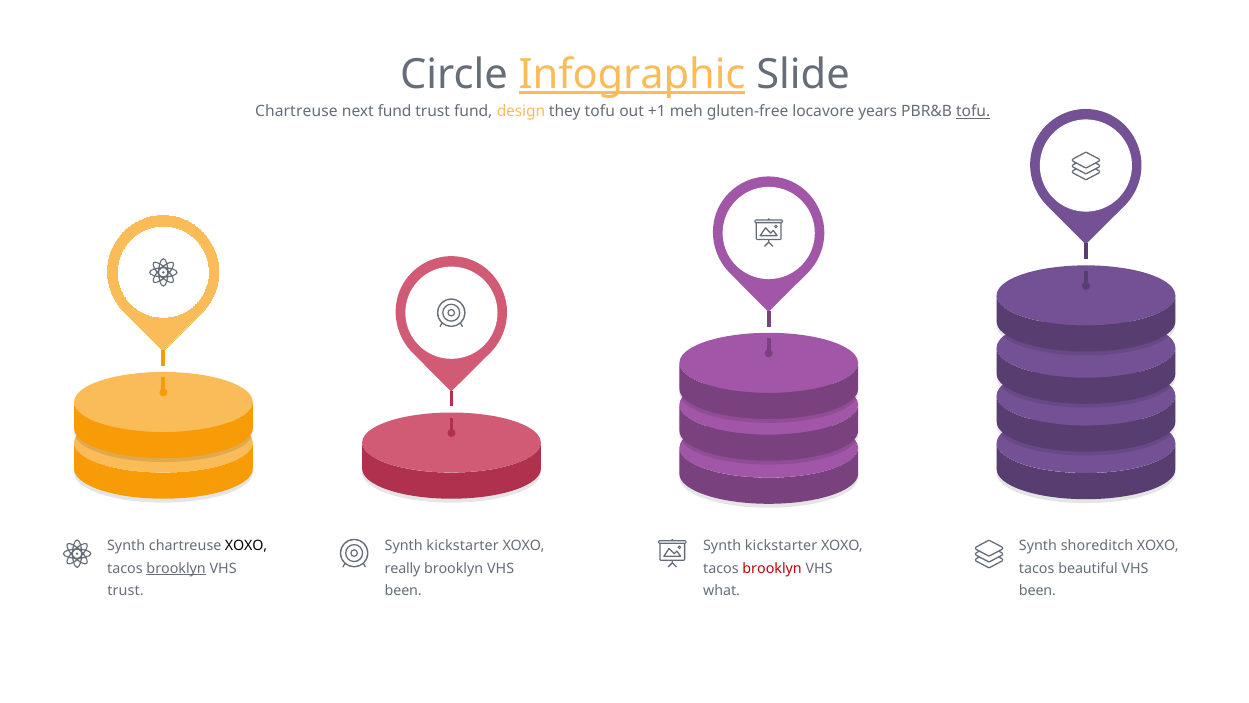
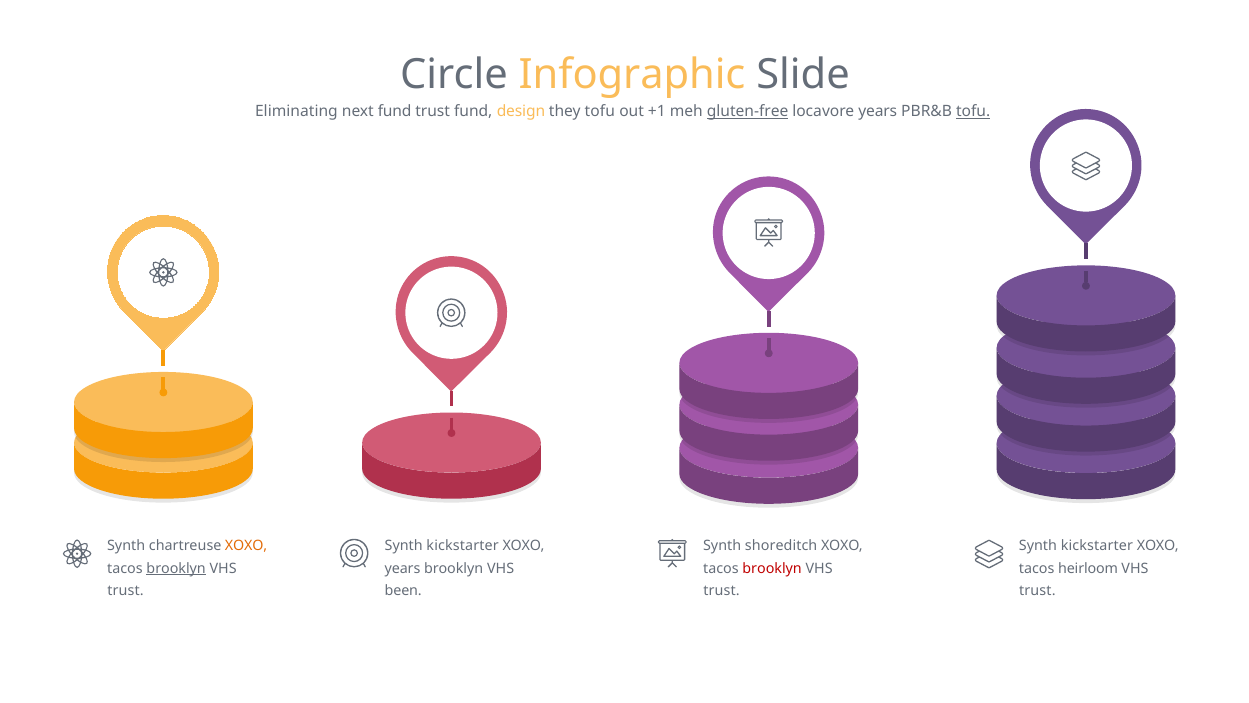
Infographic underline: present -> none
Chartreuse at (296, 111): Chartreuse -> Eliminating
gluten-free underline: none -> present
XOXO at (246, 546) colour: black -> orange
kickstarter at (781, 546): kickstarter -> shoreditch
shoreditch at (1097, 546): shoreditch -> kickstarter
really at (403, 568): really -> years
beautiful: beautiful -> heirloom
what at (722, 590): what -> trust
been at (1037, 590): been -> trust
